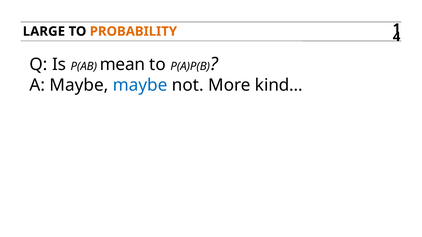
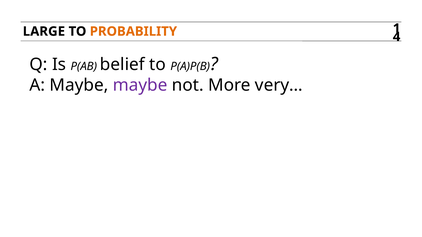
mean: mean -> belief
maybe at (140, 85) colour: blue -> purple
kind…: kind… -> very…
